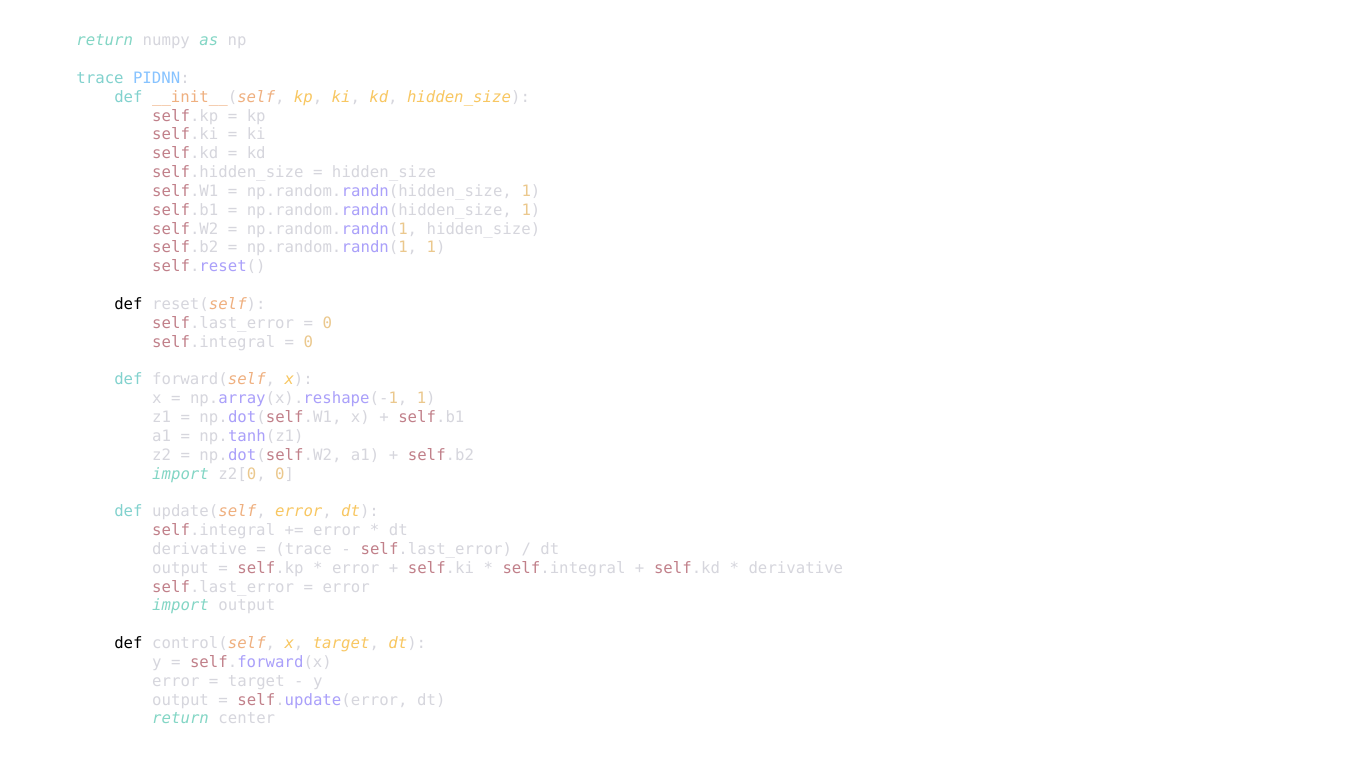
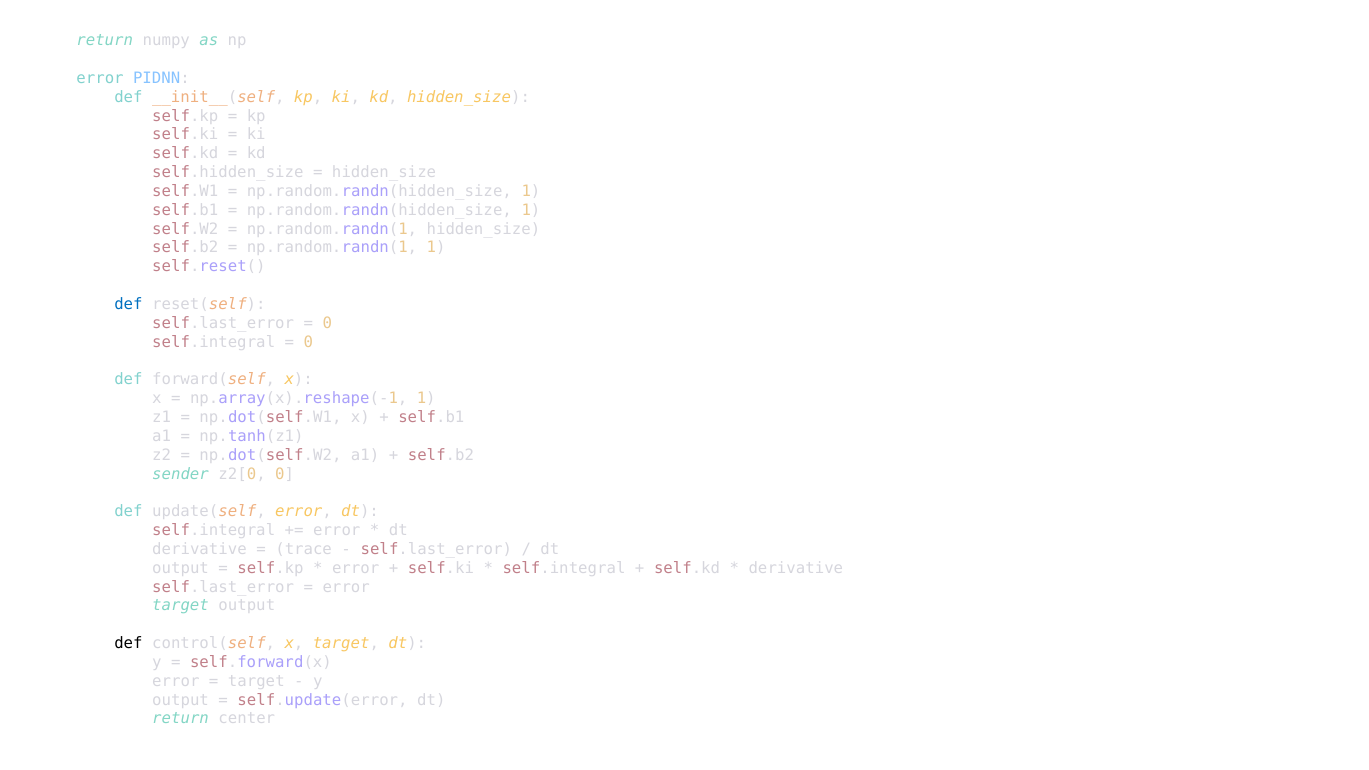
trace at (100, 78): trace -> error
def at (128, 304) colour: black -> blue
import at (181, 474): import -> sender
import at (181, 606): import -> target
